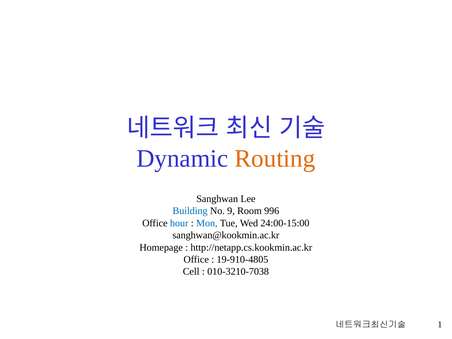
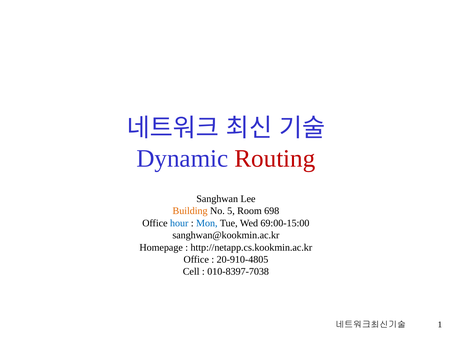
Routing colour: orange -> red
Building colour: blue -> orange
9: 9 -> 5
996: 996 -> 698
24:00-15:00: 24:00-15:00 -> 69:00-15:00
19-910-4805: 19-910-4805 -> 20-910-4805
010-3210-7038: 010-3210-7038 -> 010-8397-7038
